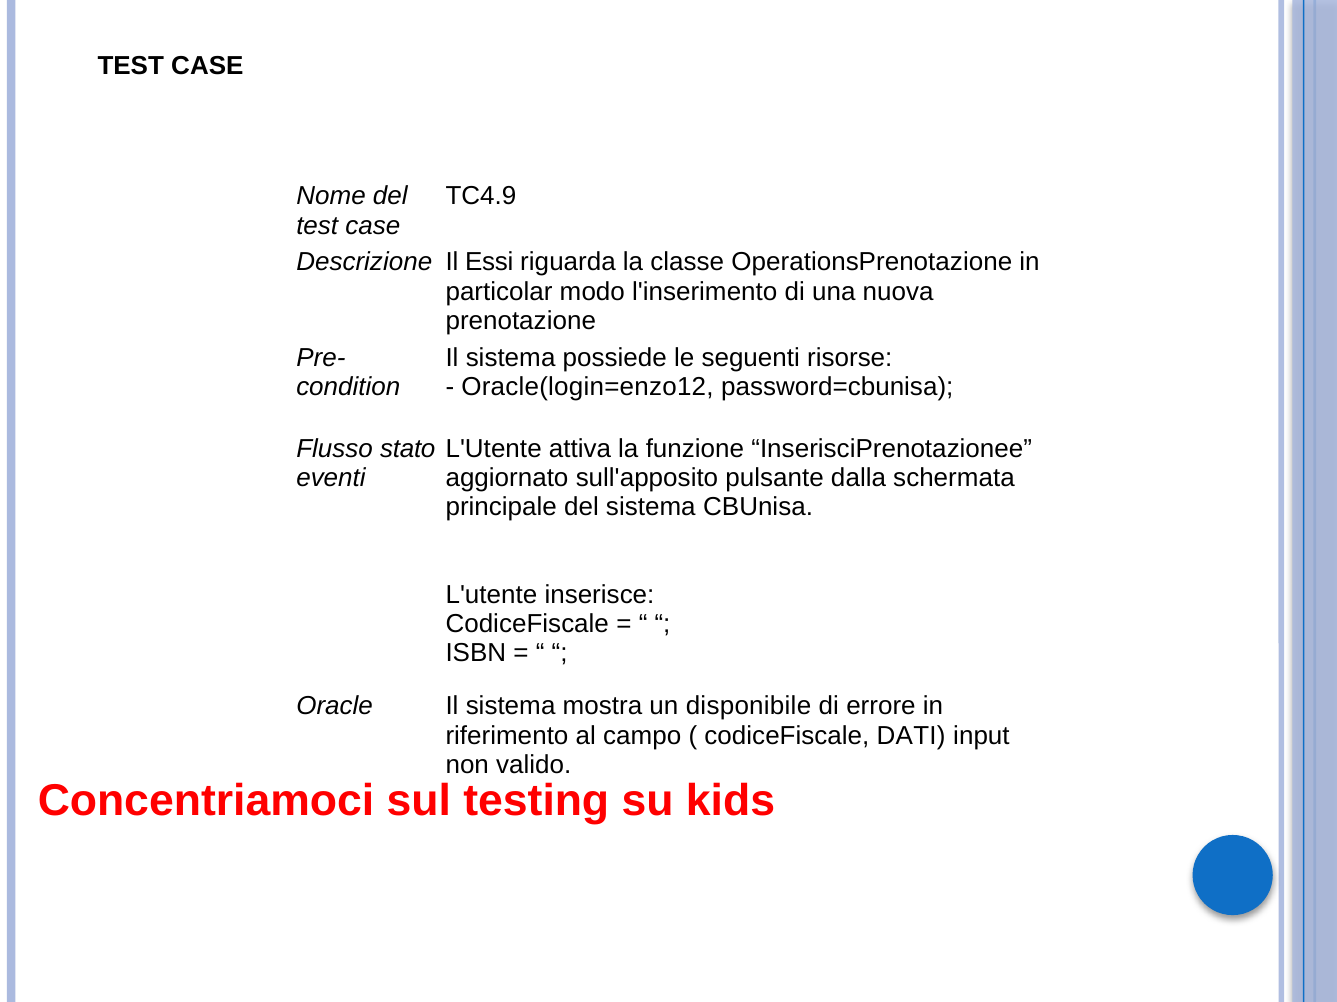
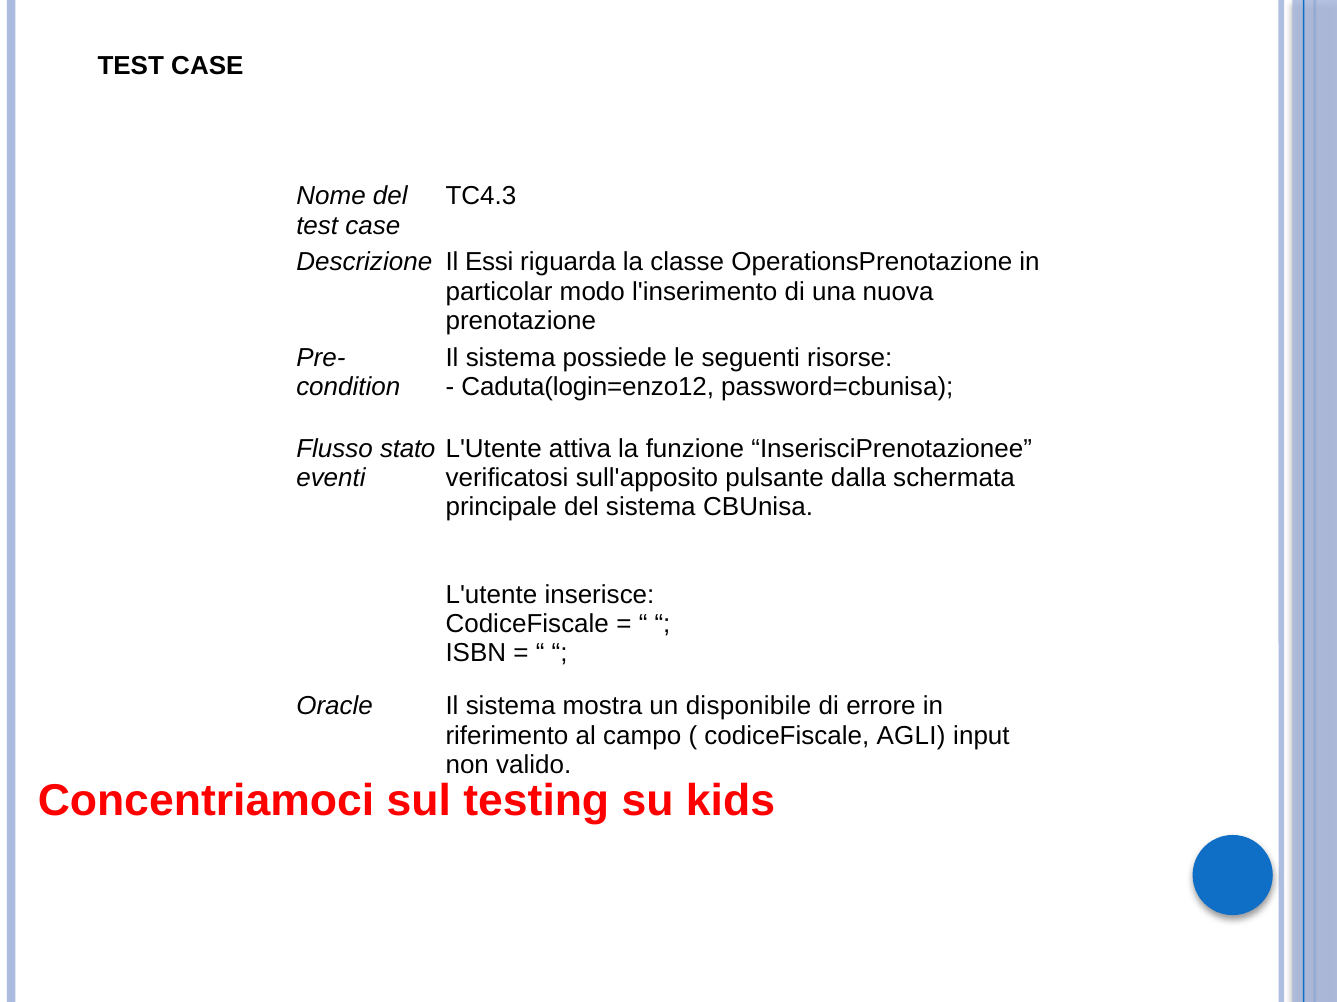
TC4.9: TC4.9 -> TC4.3
Oracle(login=enzo12: Oracle(login=enzo12 -> Caduta(login=enzo12
aggiornato: aggiornato -> verificatosi
DATI: DATI -> AGLI
